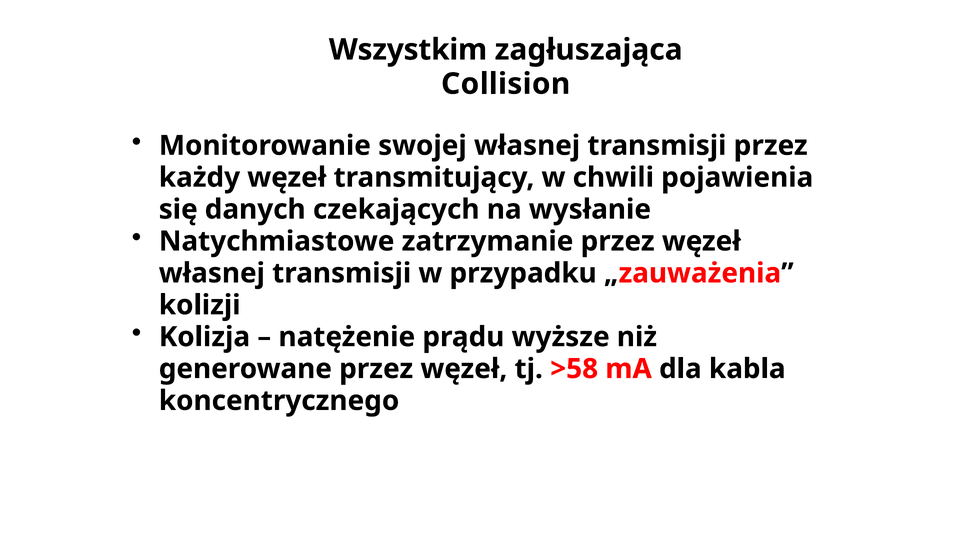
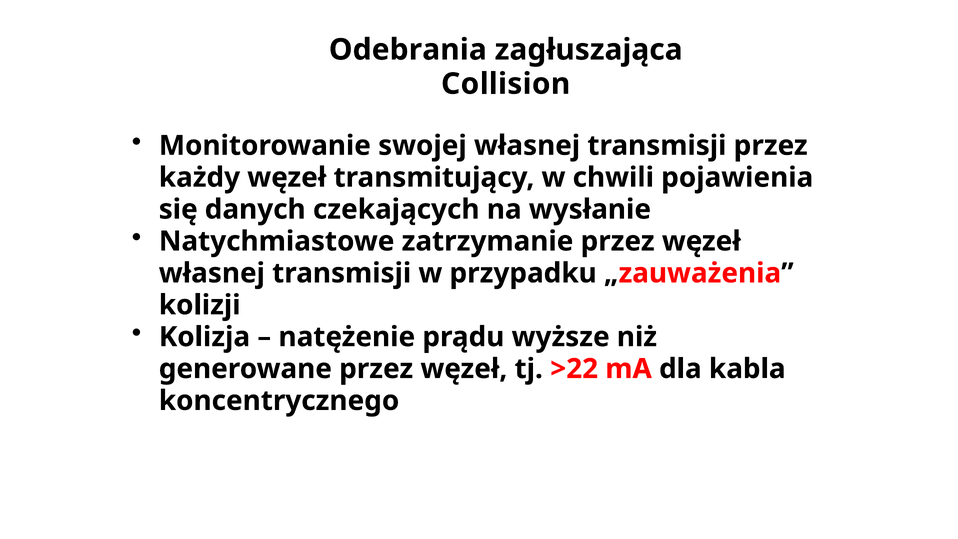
Wszystkim: Wszystkim -> Odebrania
>58: >58 -> >22
